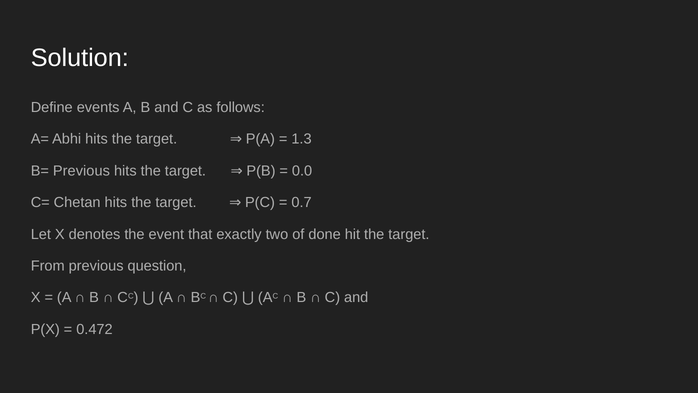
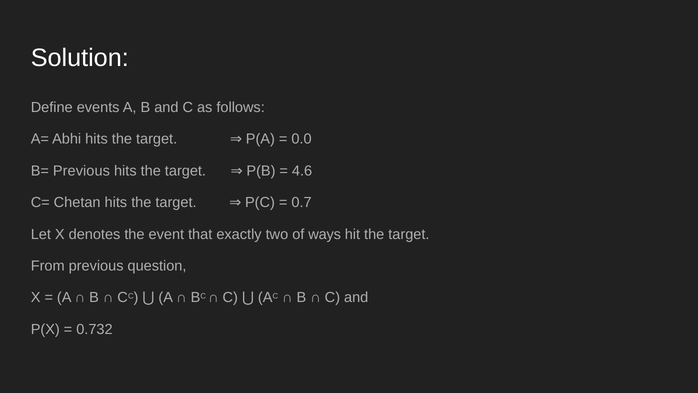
1.3: 1.3 -> 0.0
0.0: 0.0 -> 4.6
done: done -> ways
0.472: 0.472 -> 0.732
